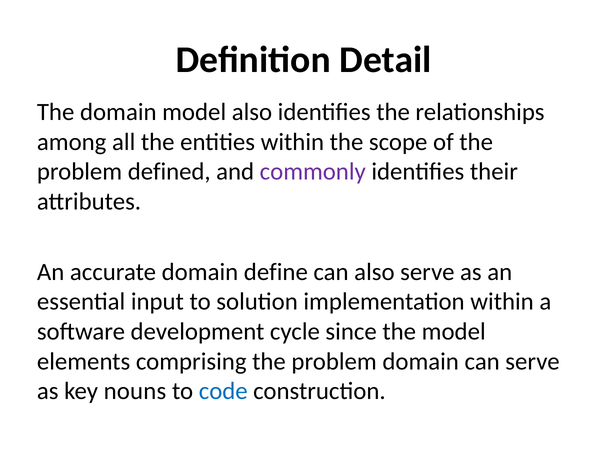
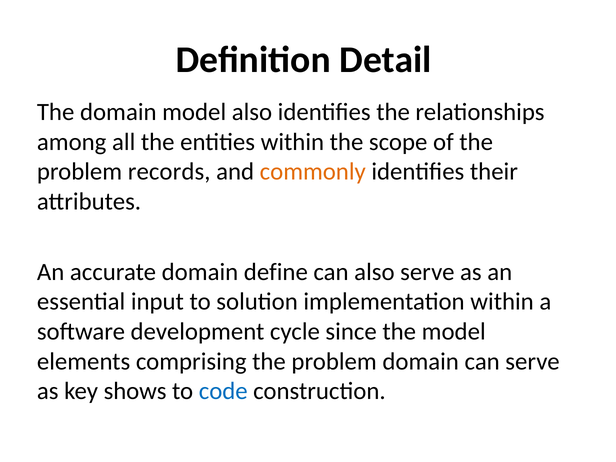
defined: defined -> records
commonly colour: purple -> orange
nouns: nouns -> shows
